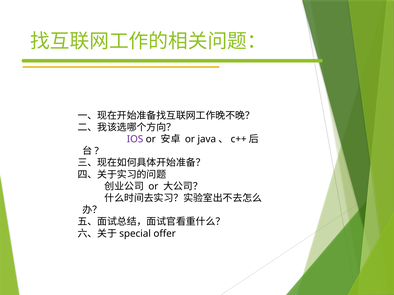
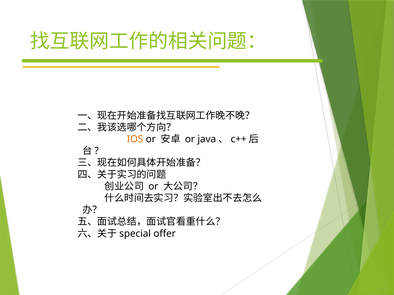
IOS colour: purple -> orange
